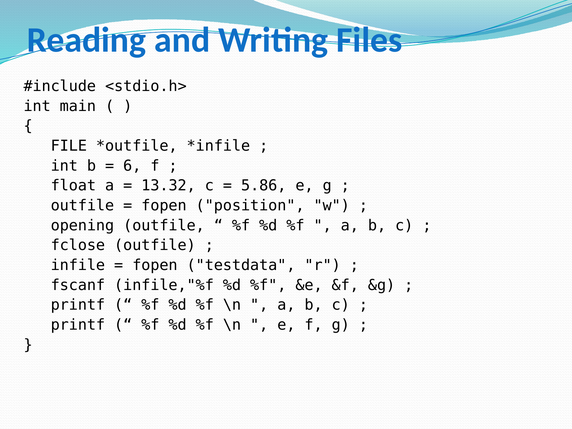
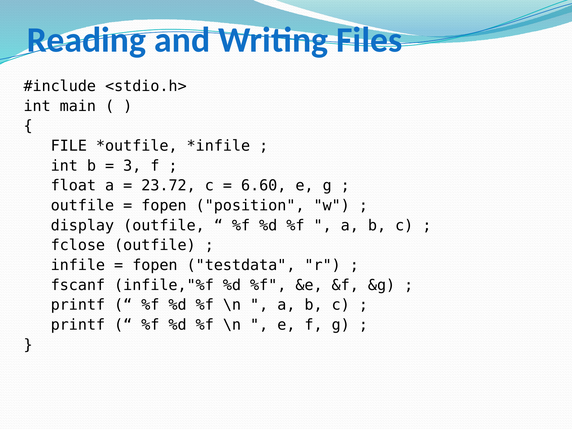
6: 6 -> 3
13.32: 13.32 -> 23.72
5.86: 5.86 -> 6.60
opening: opening -> display
